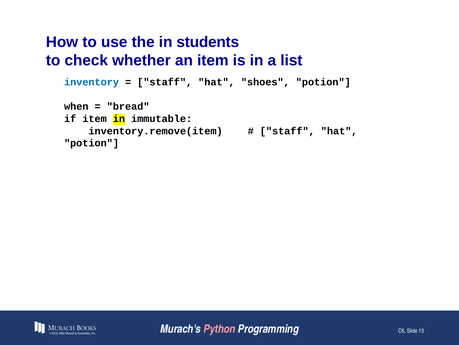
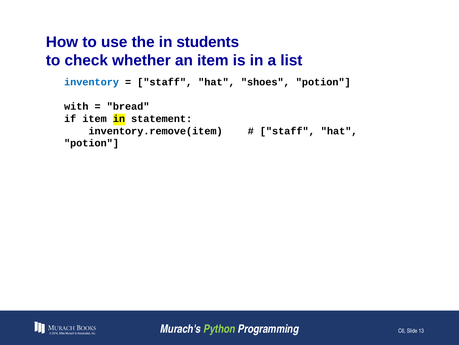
when: when -> with
immutable: immutable -> statement
Python colour: pink -> light green
